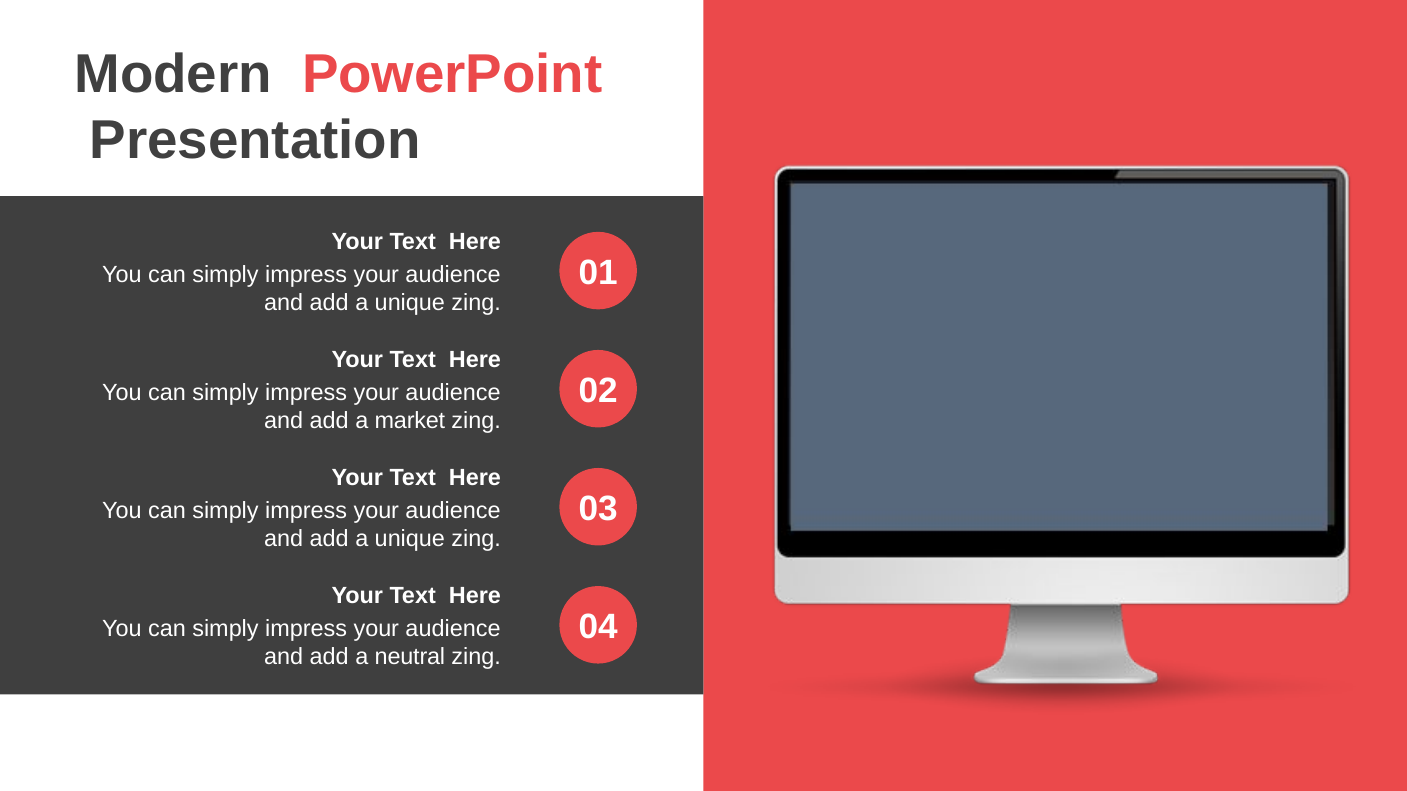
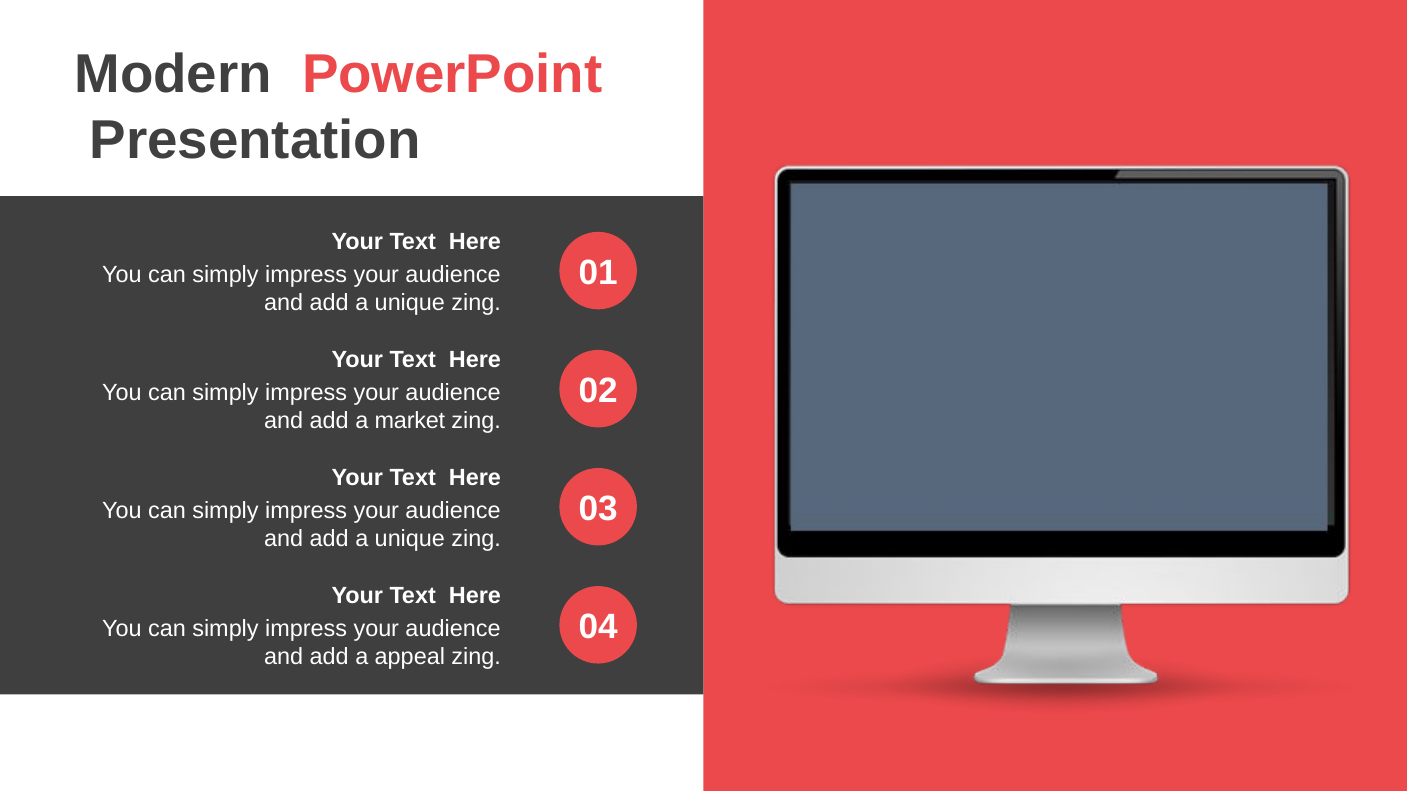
neutral: neutral -> appeal
